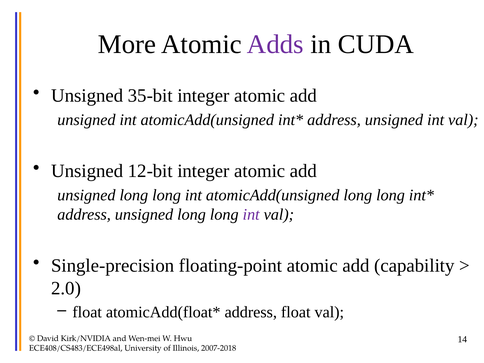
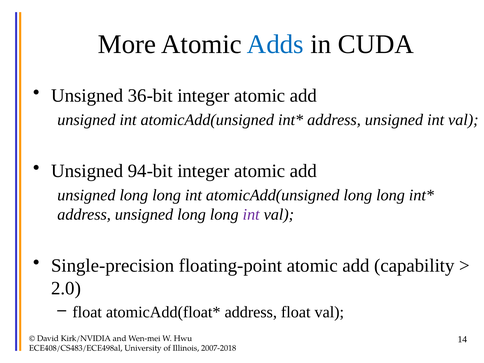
Adds colour: purple -> blue
35-bit: 35-bit -> 36-bit
12-bit: 12-bit -> 94-bit
